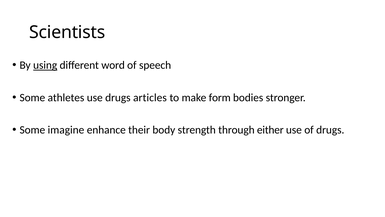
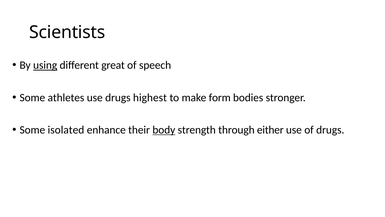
word: word -> great
articles: articles -> highest
imagine: imagine -> isolated
body underline: none -> present
